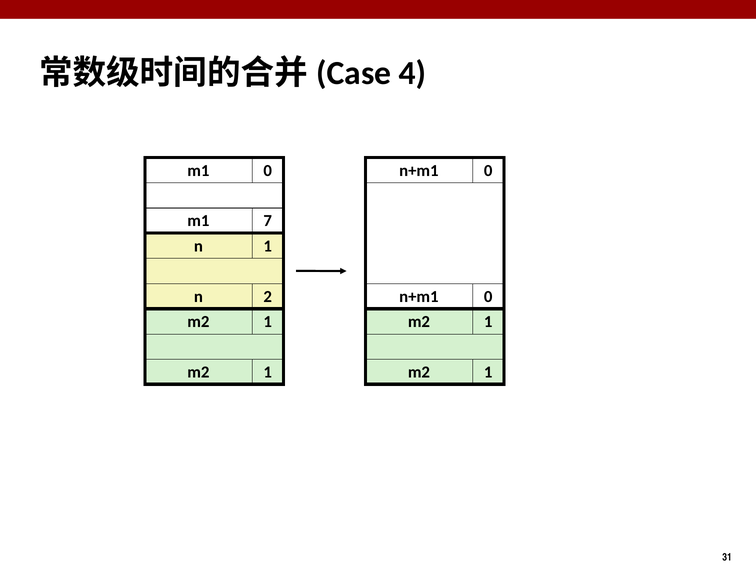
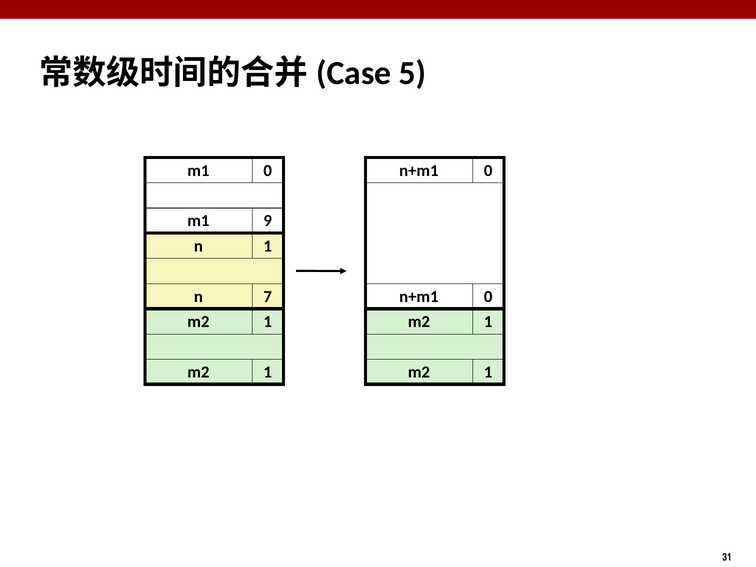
4: 4 -> 5
7: 7 -> 9
2: 2 -> 7
